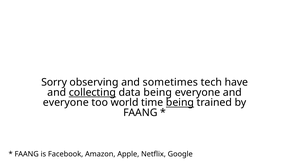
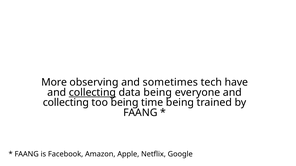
Sorry: Sorry -> More
everyone at (66, 103): everyone -> collecting
too world: world -> being
being at (180, 103) underline: present -> none
